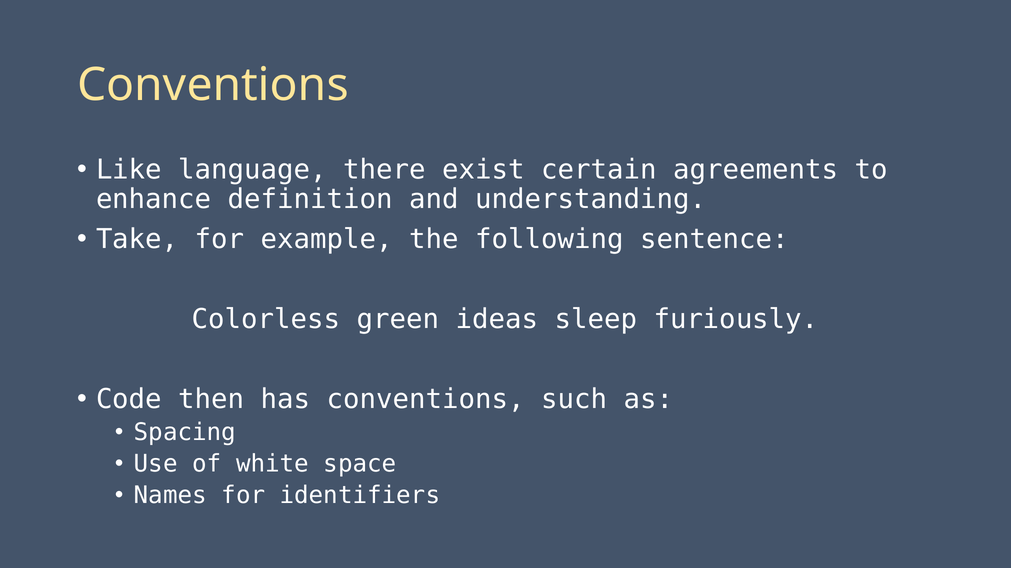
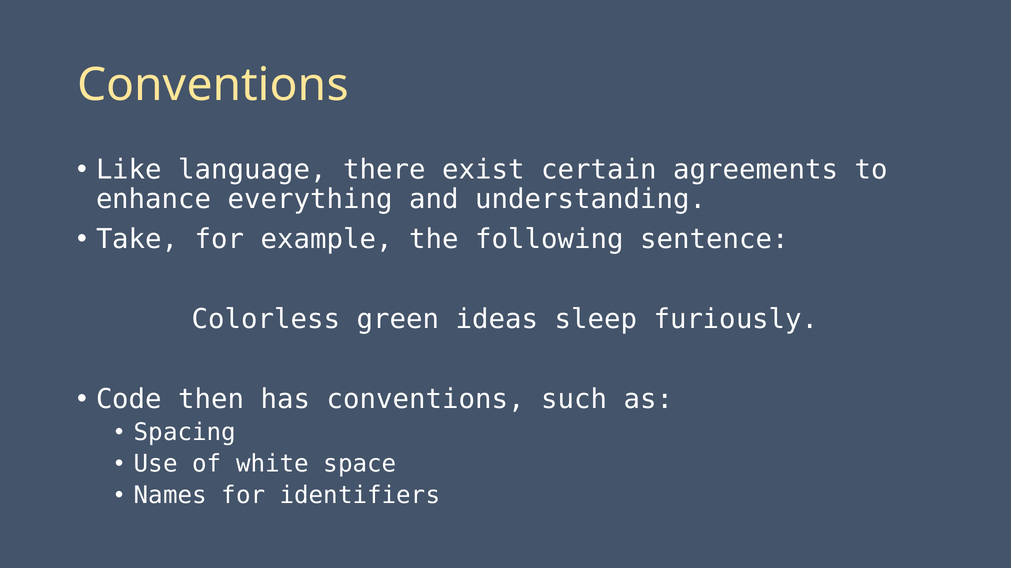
definition: definition -> everything
